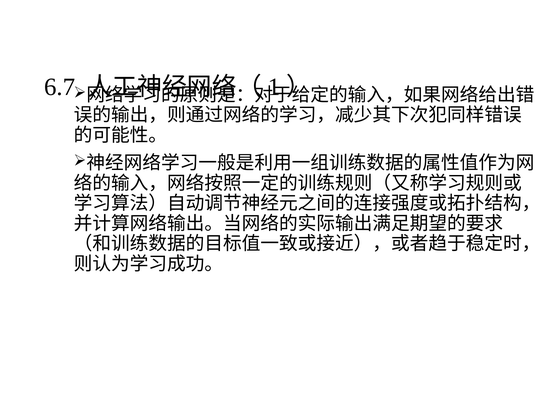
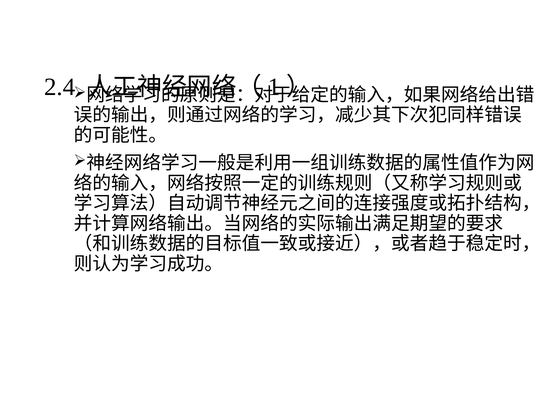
6.7: 6.7 -> 2.4
